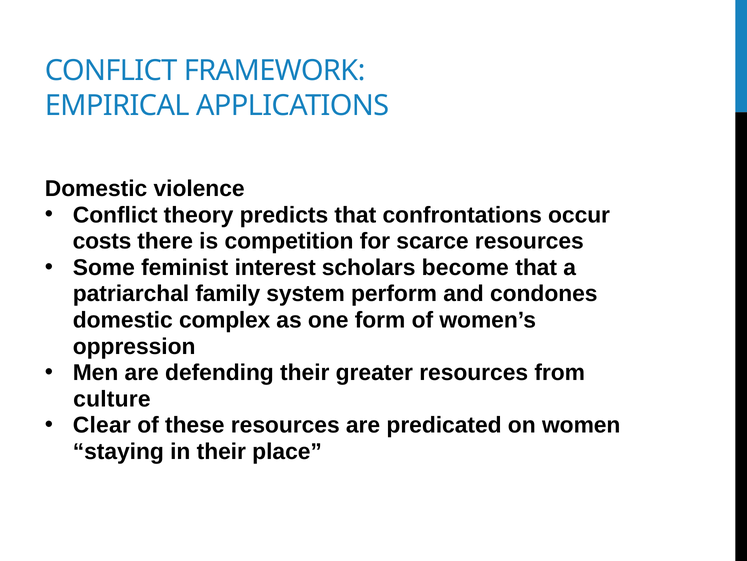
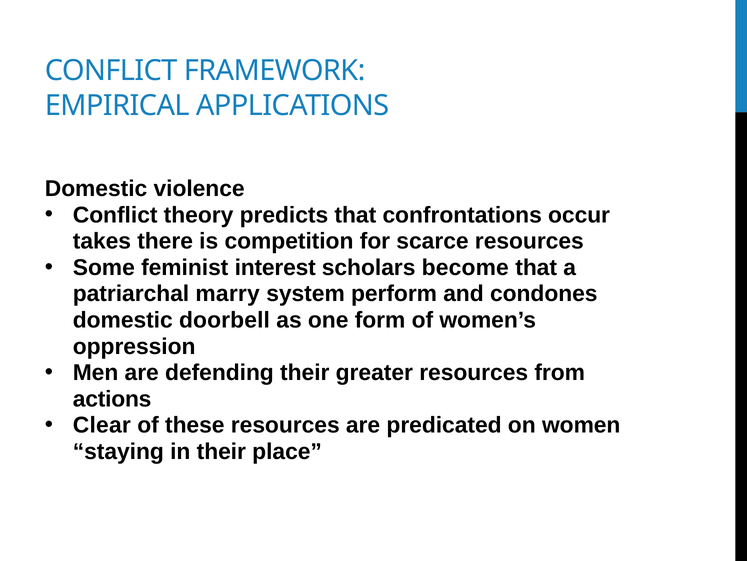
costs: costs -> takes
family: family -> marry
complex: complex -> doorbell
culture: culture -> actions
